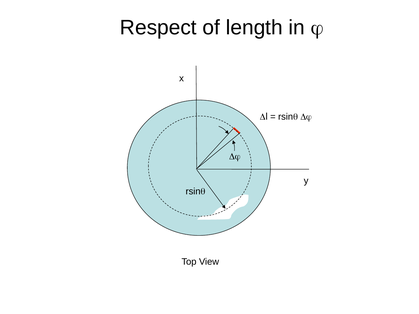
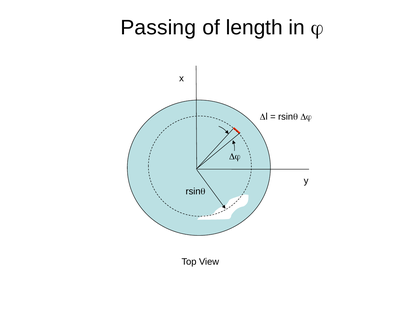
Respect: Respect -> Passing
